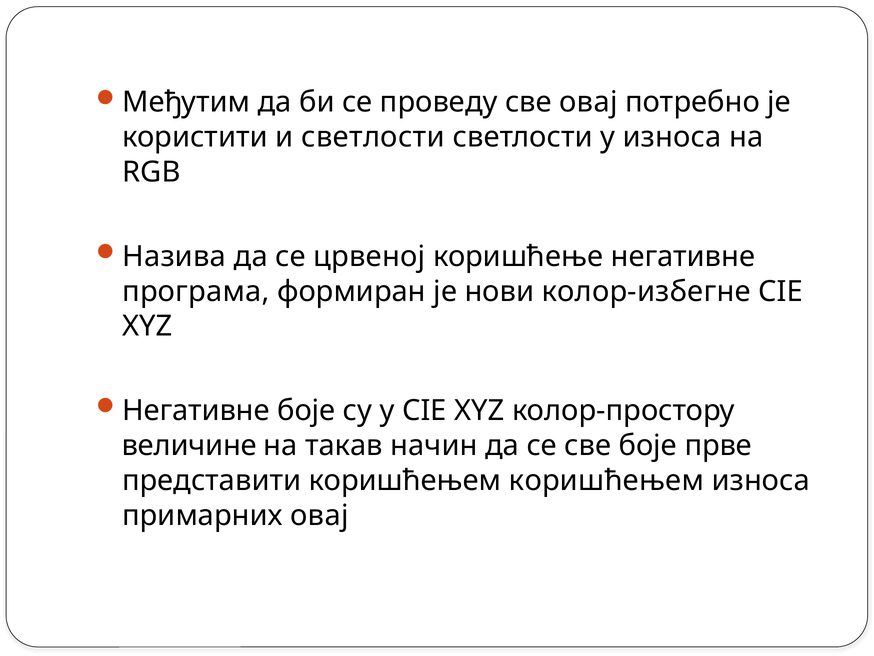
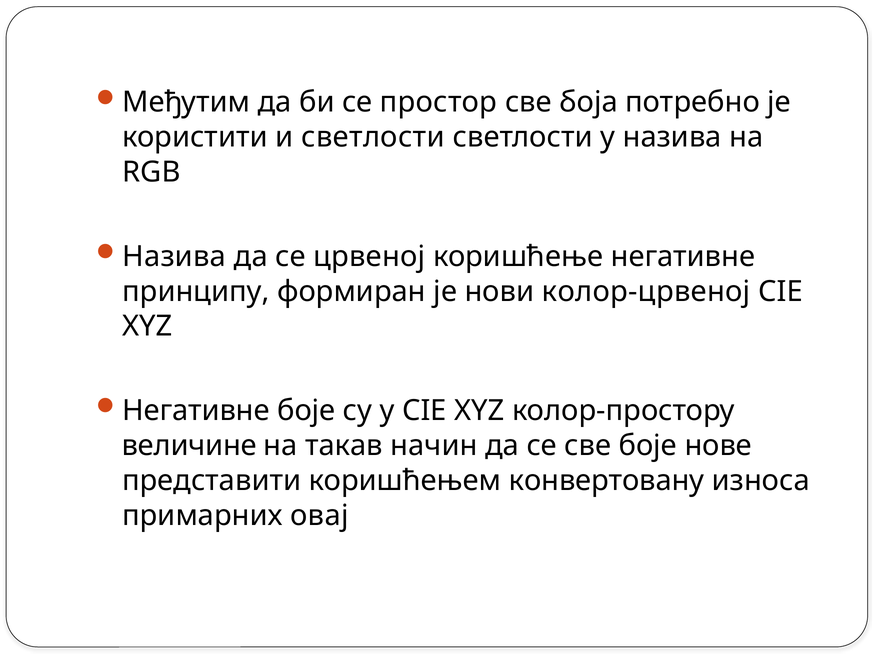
проведу: проведу -> простор
све овај: овај -> боја
у износа: износа -> назива
програма: програма -> принципу
колор-избегне: колор-избегне -> колор-црвеној
прве: прве -> нове
коришћењем коришћењем: коришћењем -> конвертовану
